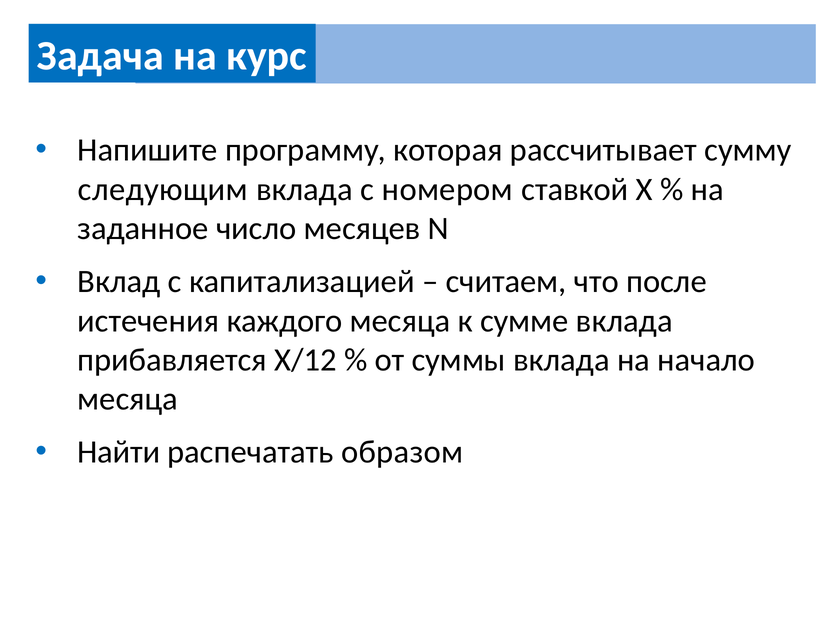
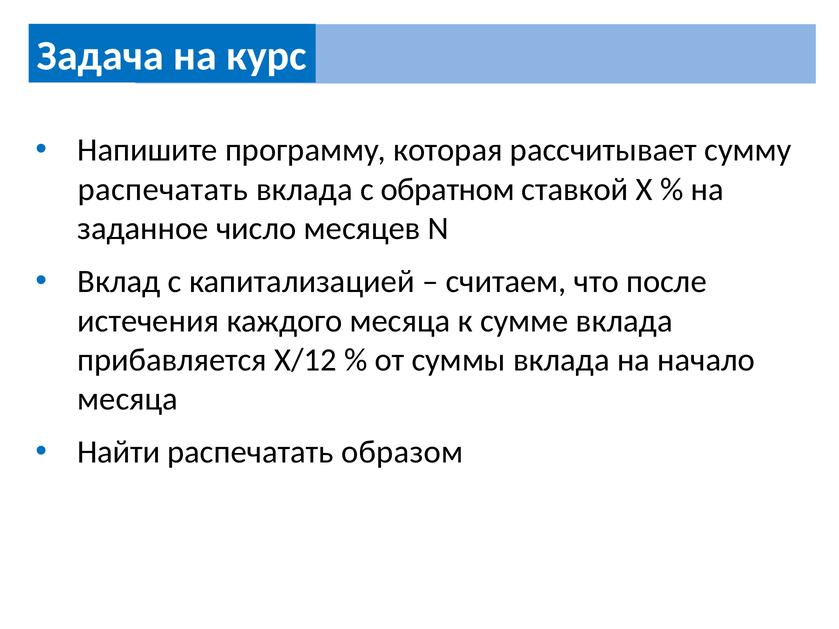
следующим at (163, 189): следующим -> распечатать
номером: номером -> обратном
